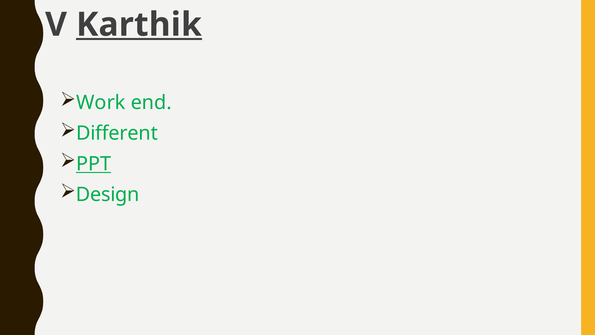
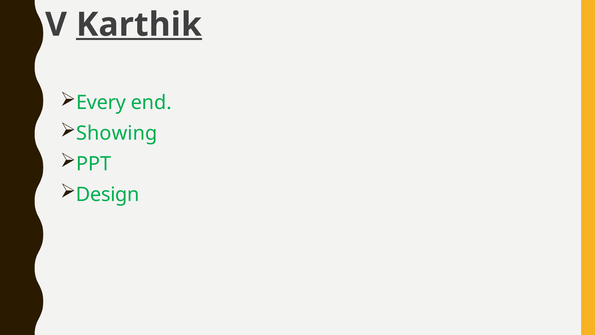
Work: Work -> Every
Different: Different -> Showing
PPT underline: present -> none
